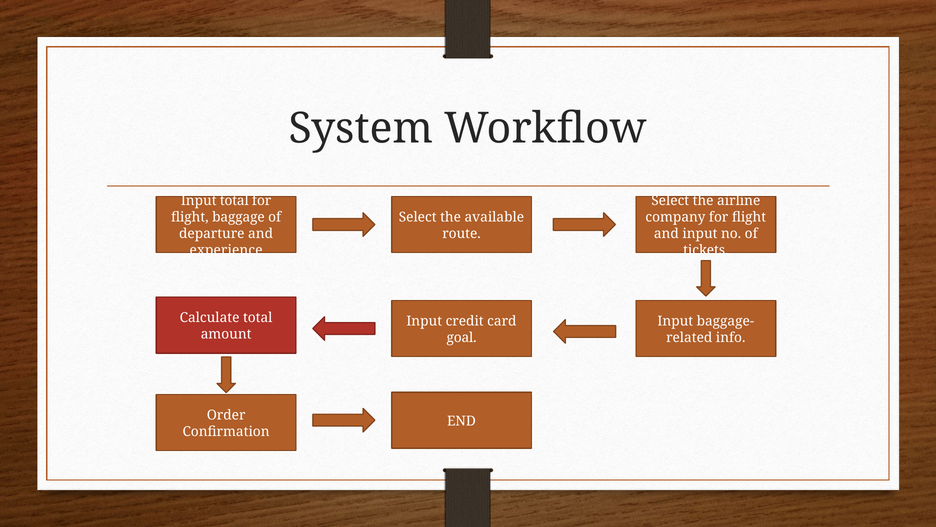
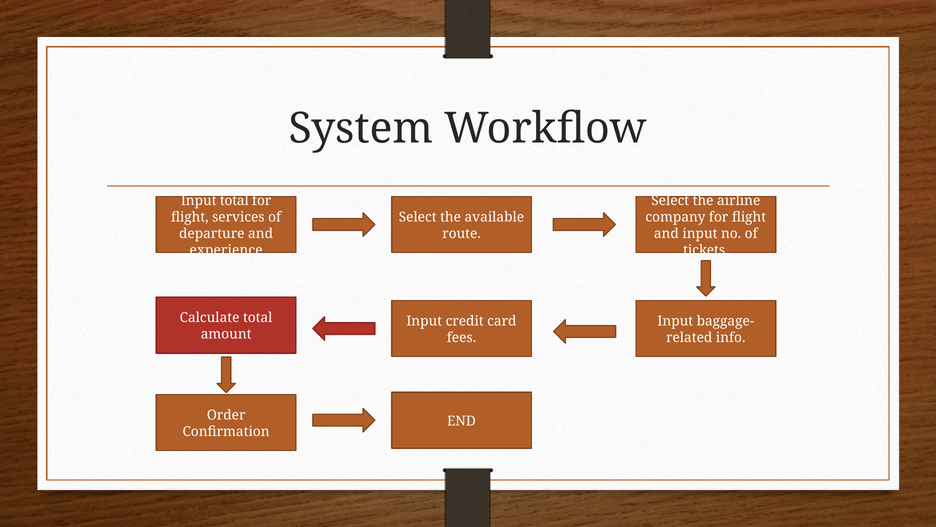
baggage: baggage -> services
goal: goal -> fees
